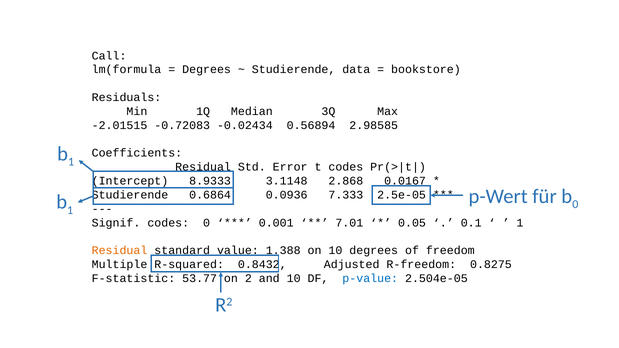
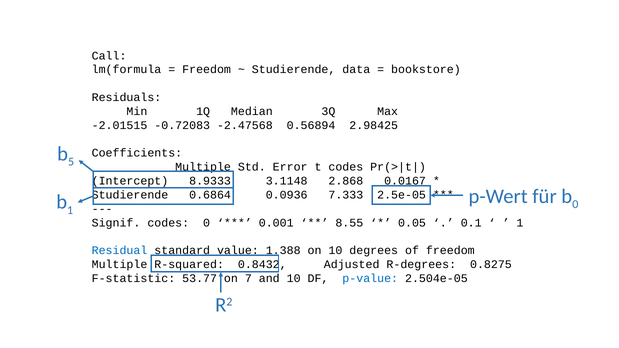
Degrees at (207, 70): Degrees -> Freedom
-0.02434: -0.02434 -> -2.47568
2.98585: 2.98585 -> 2.98425
1 at (71, 162): 1 -> 5
Residual at (203, 167): Residual -> Multiple
7.01: 7.01 -> 8.55
Residual at (120, 251) colour: orange -> blue
R-freedom: R-freedom -> R-degrees
2: 2 -> 7
